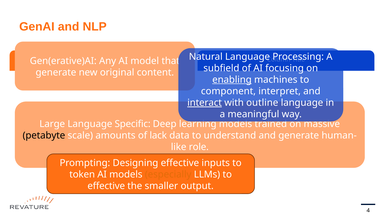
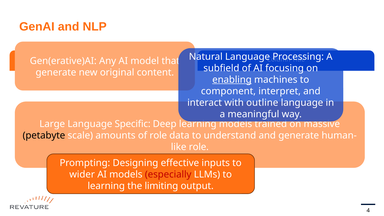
interact underline: present -> none
of lack: lack -> role
token: token -> wider
especially colour: orange -> red
effective at (106, 186): effective -> learning
smaller: smaller -> limiting
